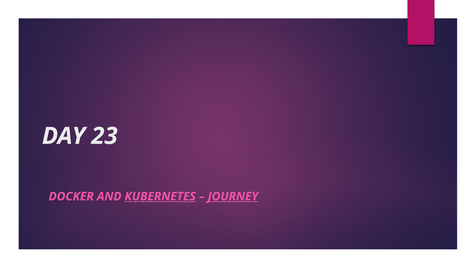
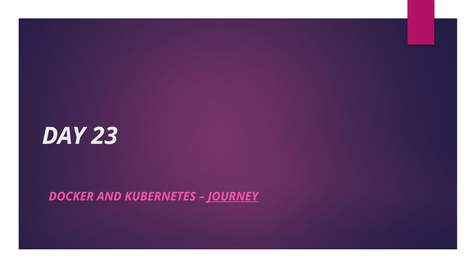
KUBERNETES underline: present -> none
